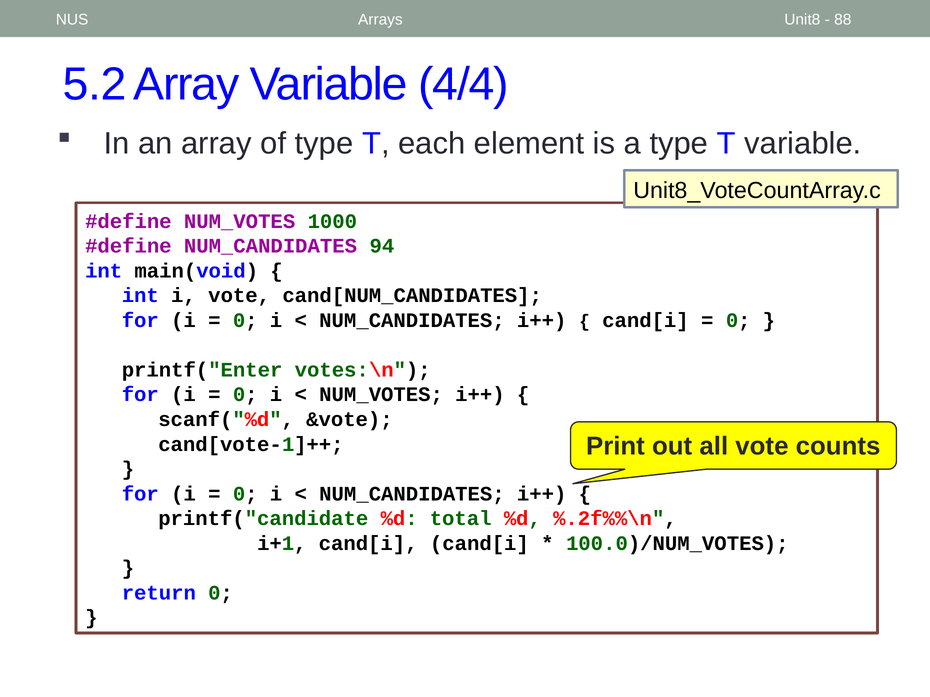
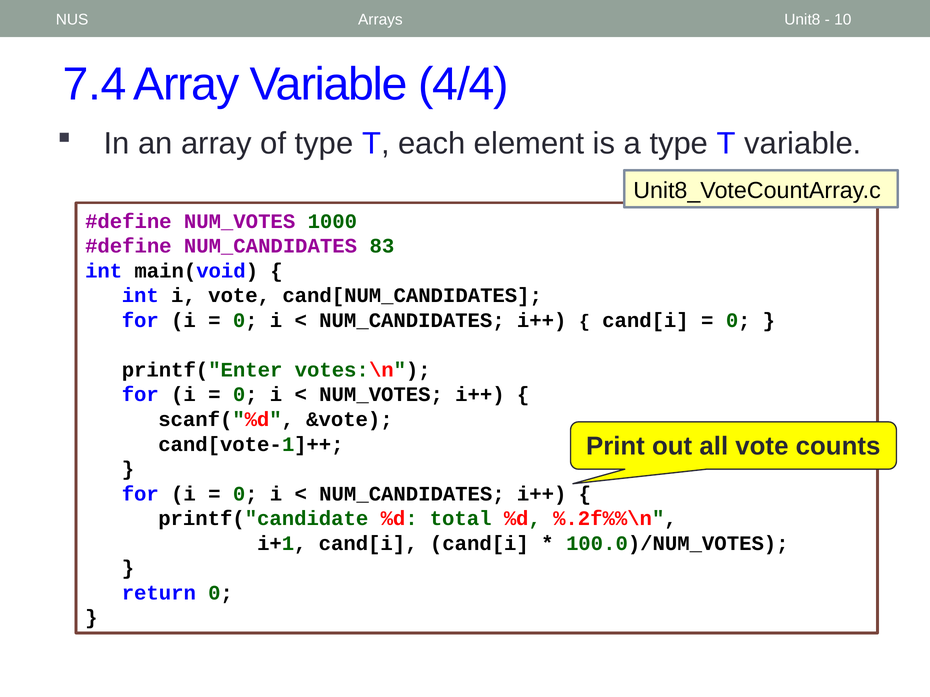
88: 88 -> 10
5.2: 5.2 -> 7.4
94: 94 -> 83
